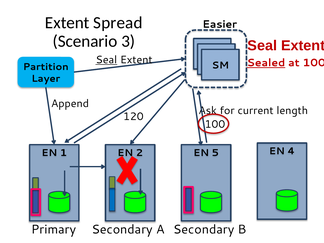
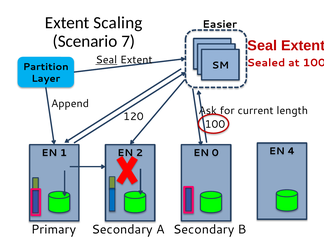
Spread: Spread -> Scaling
3: 3 -> 7
Sealed underline: present -> none
5: 5 -> 0
